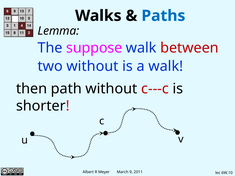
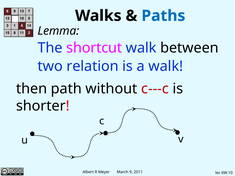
The suppose: suppose -> shortcut
between colour: red -> black
two without: without -> relation
